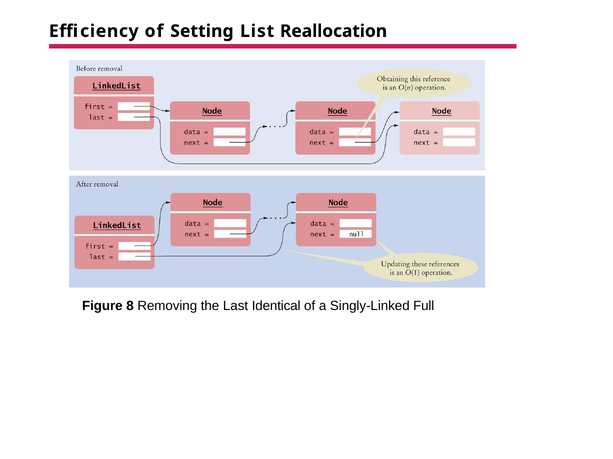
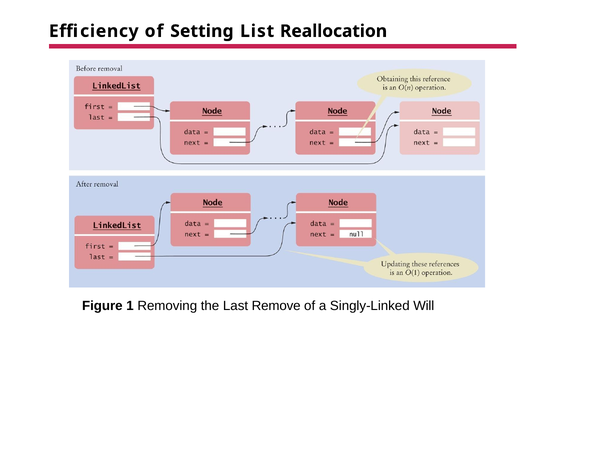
8: 8 -> 1
Identical: Identical -> Remove
Full: Full -> Will
